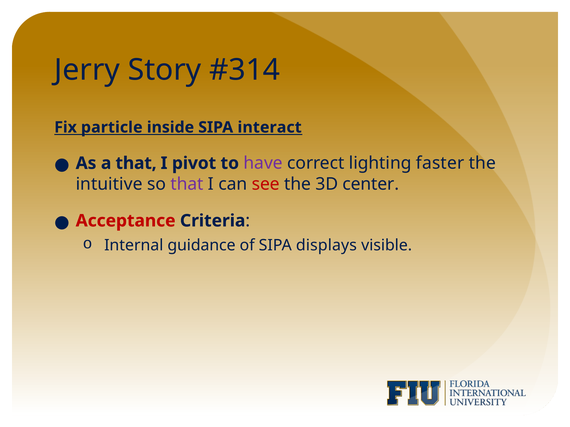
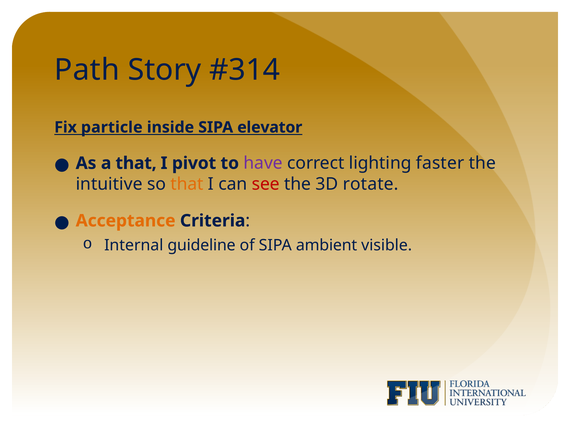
Jerry: Jerry -> Path
interact: interact -> elevator
that at (187, 184) colour: purple -> orange
center: center -> rotate
Acceptance colour: red -> orange
guidance: guidance -> guideline
displays: displays -> ambient
